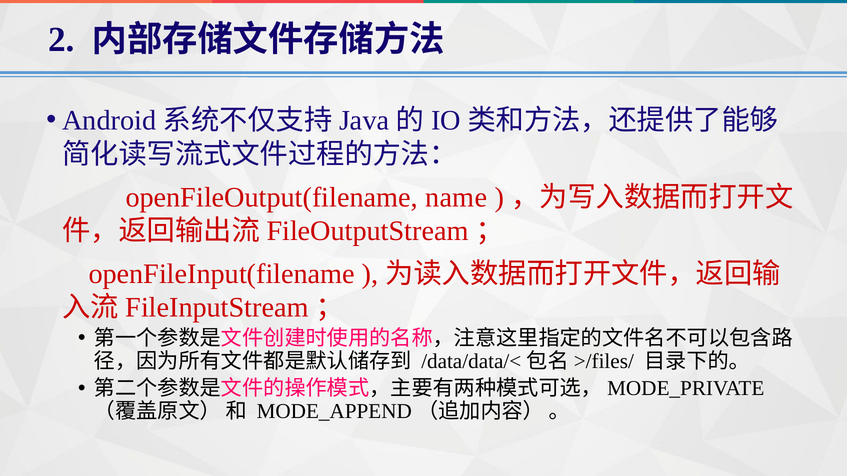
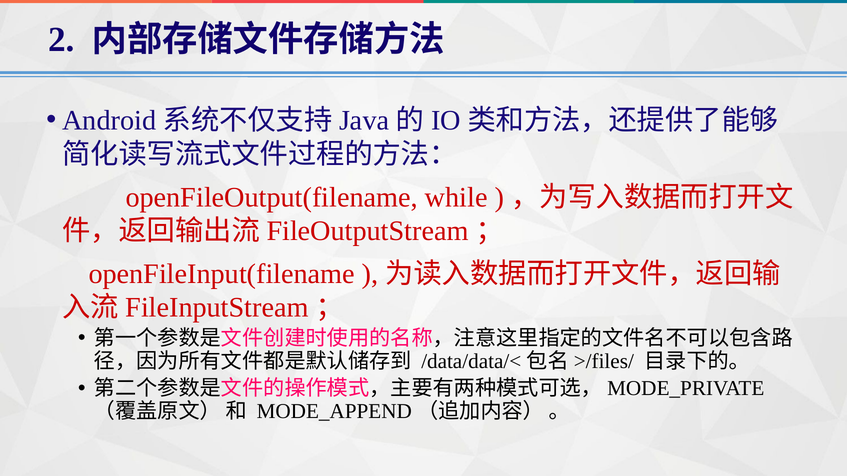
name: name -> while
